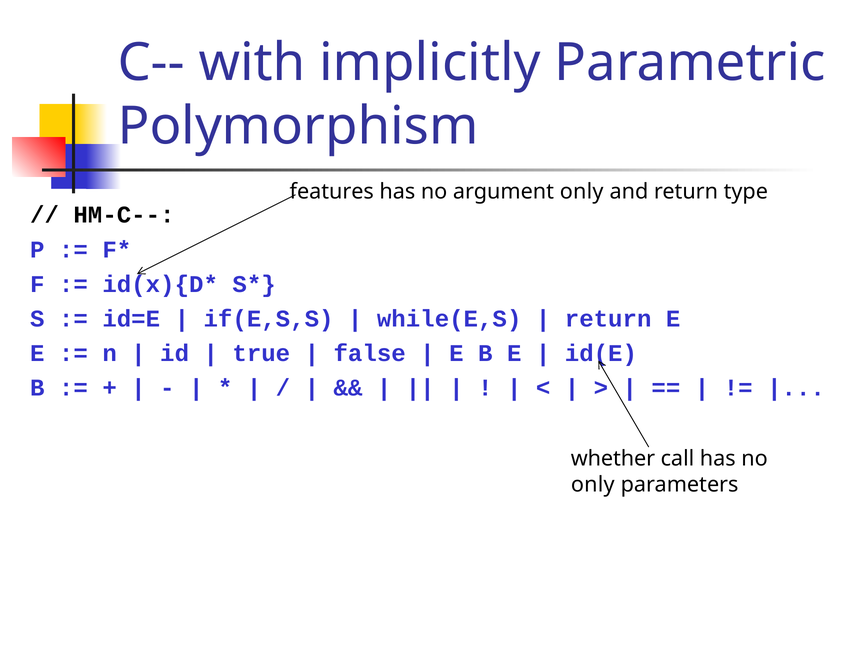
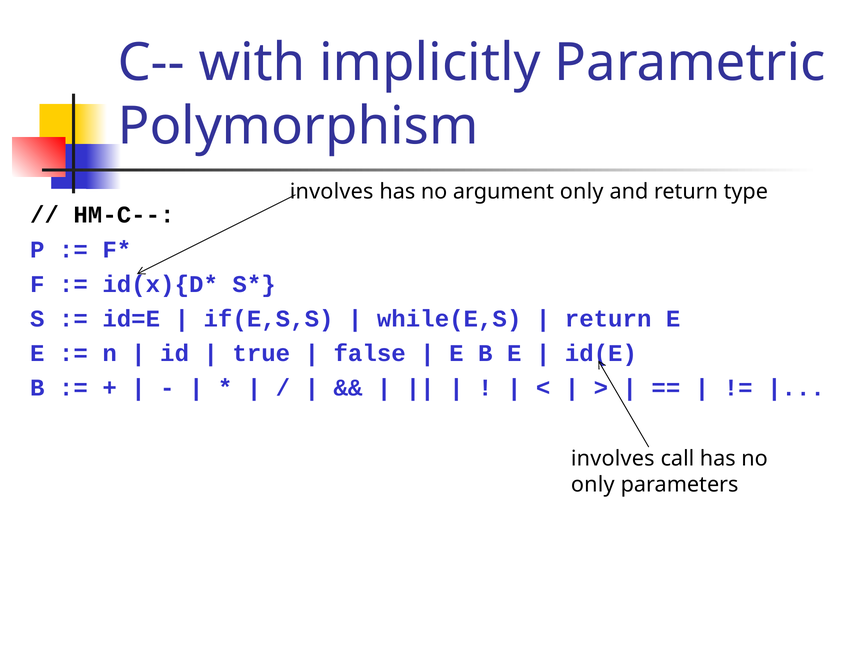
features at (332, 192): features -> involves
whether at (613, 458): whether -> involves
